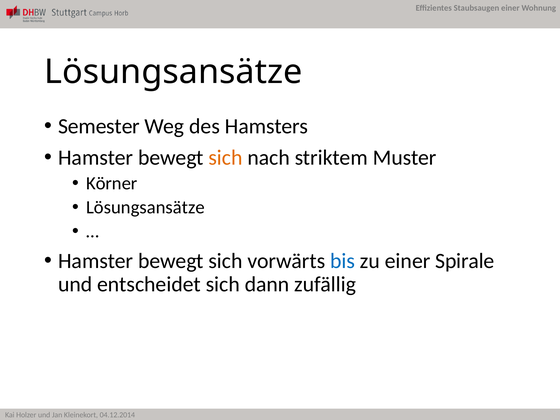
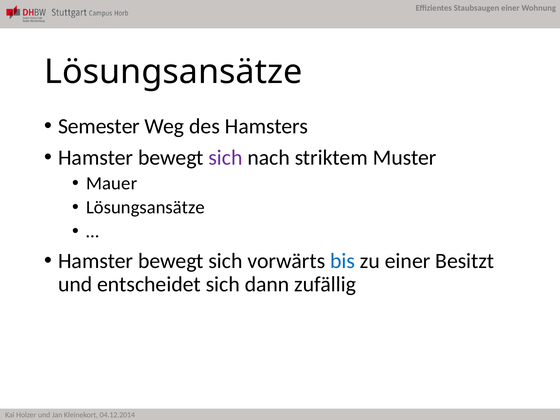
sich at (225, 158) colour: orange -> purple
Körner: Körner -> Mauer
Spirale: Spirale -> Besitzt
